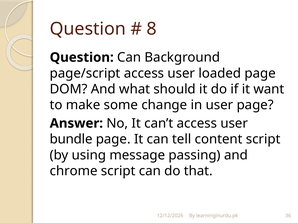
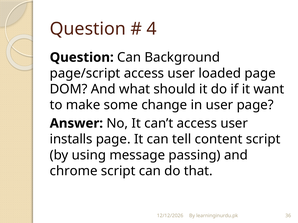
8: 8 -> 4
bundle: bundle -> installs
